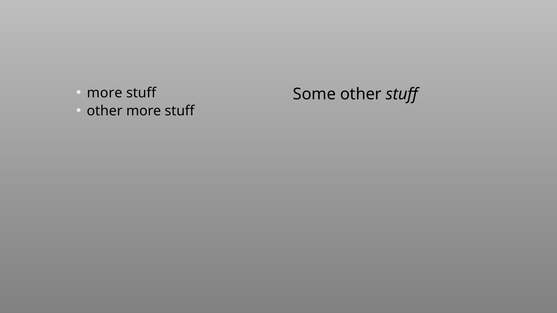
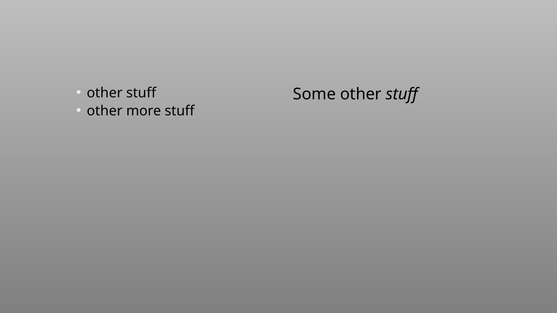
more at (105, 93): more -> other
